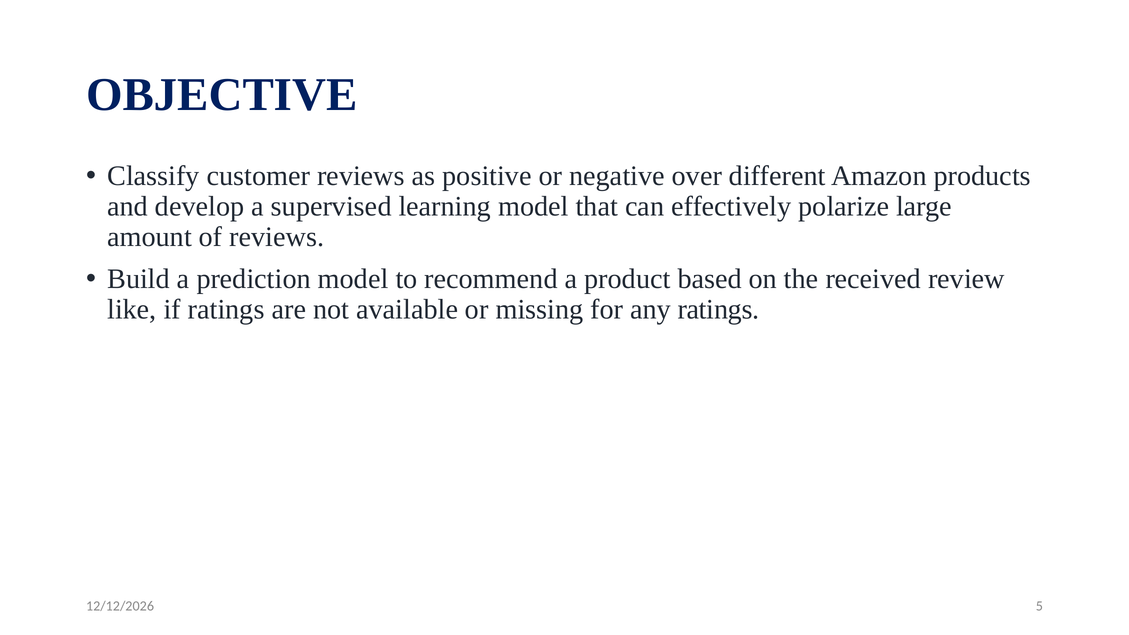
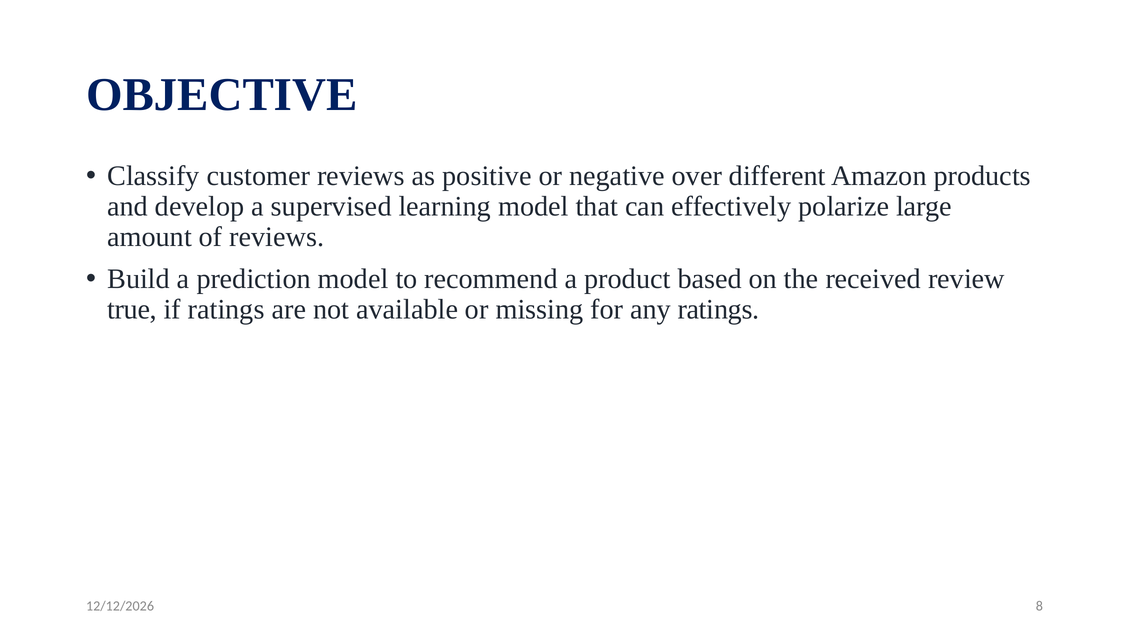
like: like -> true
5: 5 -> 8
